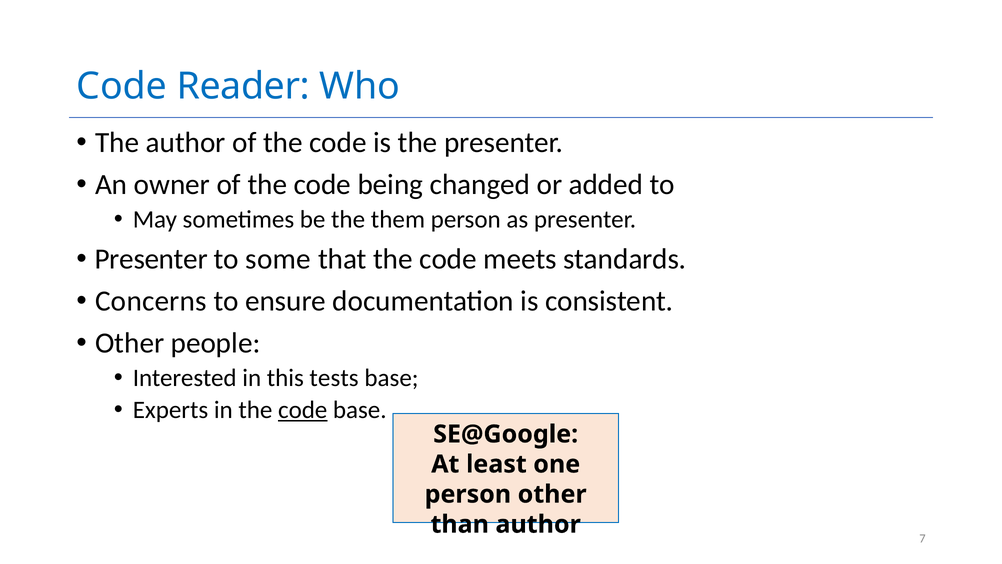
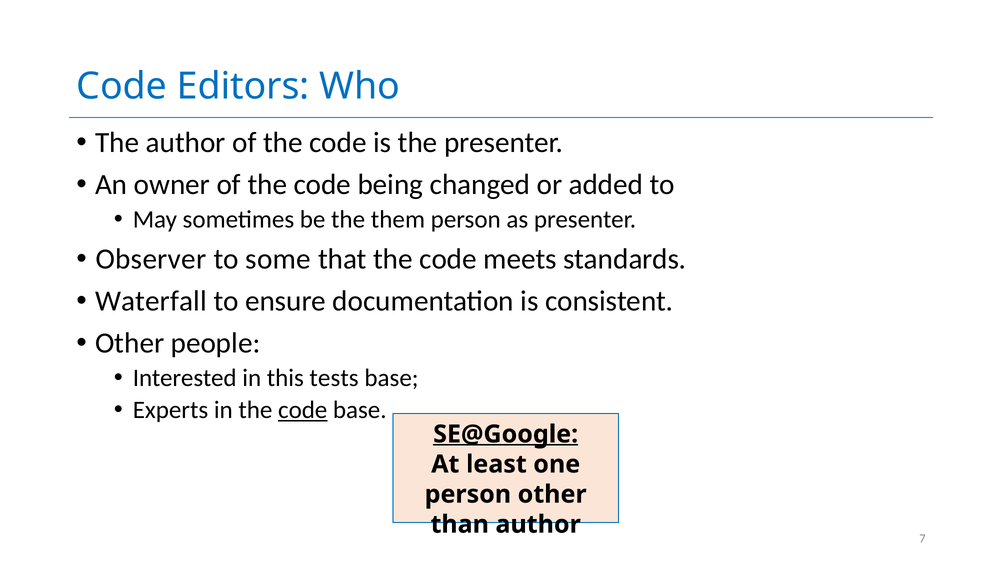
Reader: Reader -> Editors
Presenter at (151, 259): Presenter -> Observer
Concerns: Concerns -> Waterfall
SE@Google underline: none -> present
